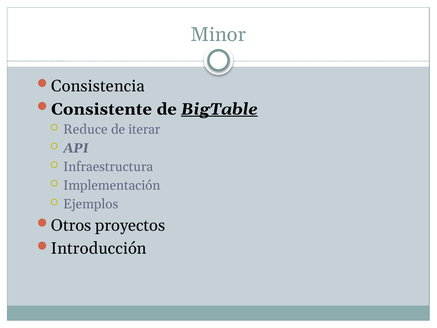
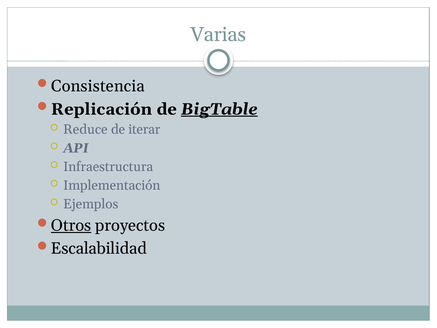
Minor: Minor -> Varias
Consistente: Consistente -> Replicación
Otros underline: none -> present
Introducción: Introducción -> Escalabilidad
